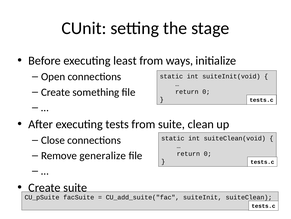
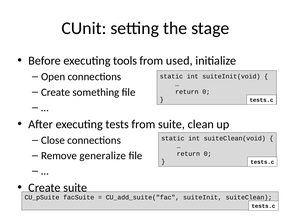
least: least -> tools
ways: ways -> used
